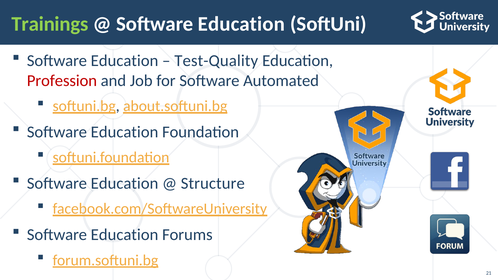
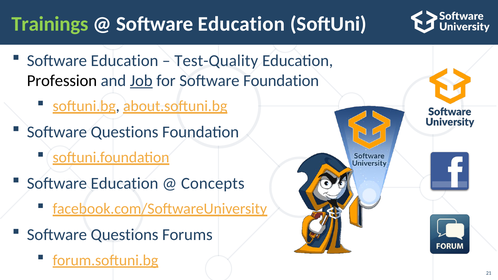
Profession colour: red -> black
Job underline: none -> present
Software Automated: Automated -> Foundation
Education at (125, 132): Education -> Questions
Structure: Structure -> Concepts
Education at (125, 235): Education -> Questions
